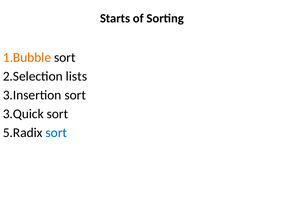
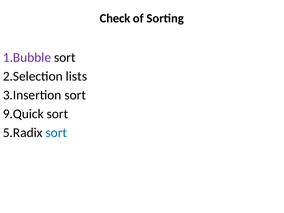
Starts: Starts -> Check
1.Bubble colour: orange -> purple
3.Quick: 3.Quick -> 9.Quick
